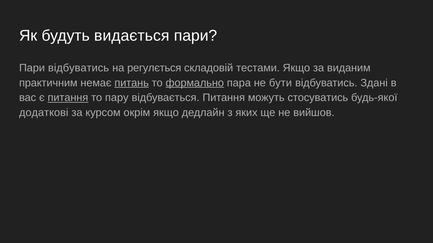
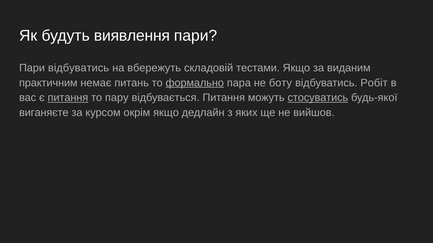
видається: видається -> виявлення
регулється: регулється -> вбережуть
питань underline: present -> none
бути: бути -> боту
Здані: Здані -> Робіт
стосуватись underline: none -> present
додаткові: додаткові -> виганяєте
